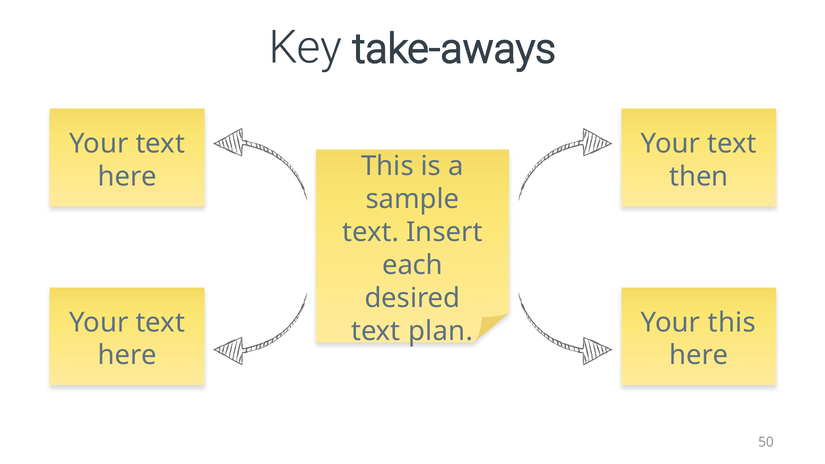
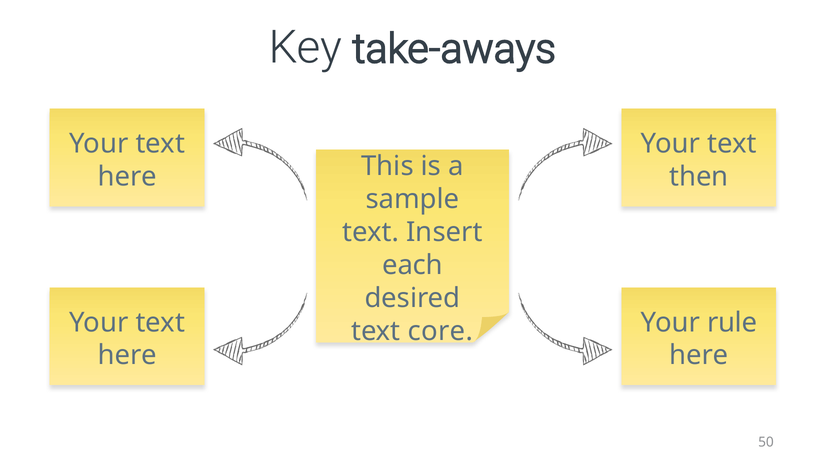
Your this: this -> rule
plan: plan -> core
